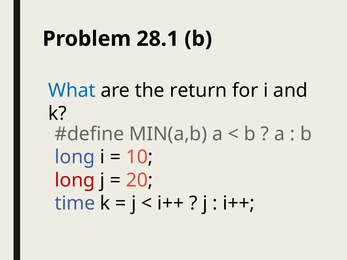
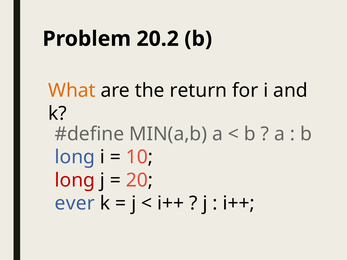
28.1: 28.1 -> 20.2
What colour: blue -> orange
time: time -> ever
